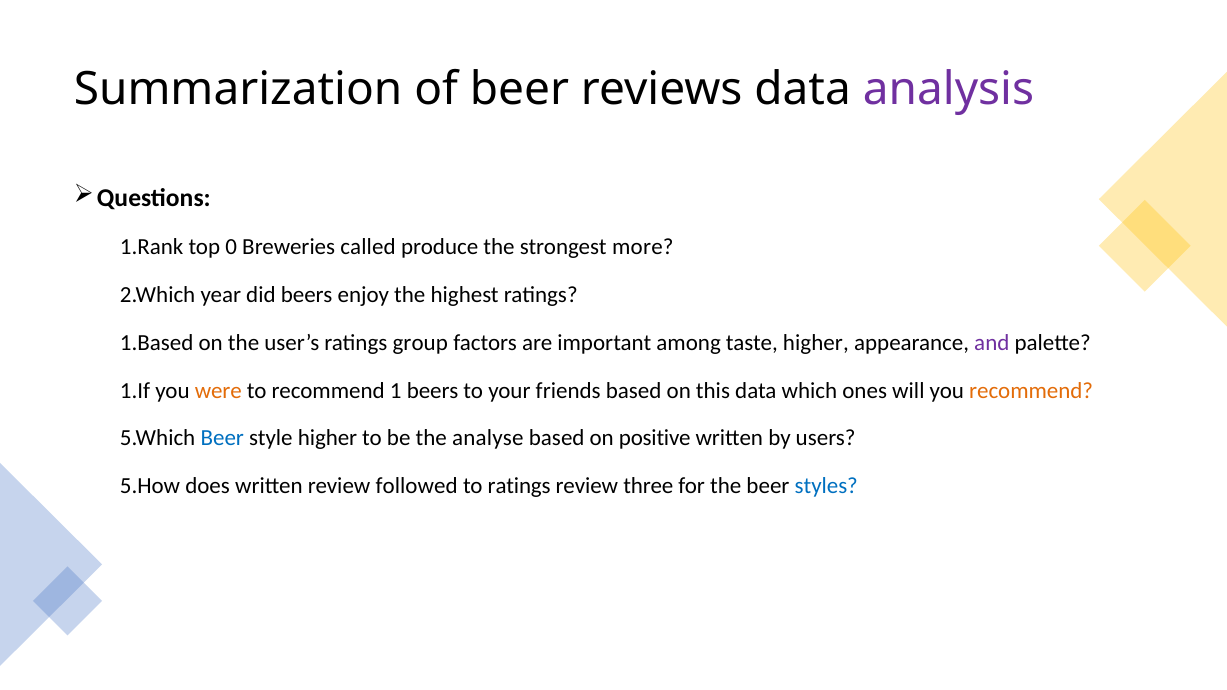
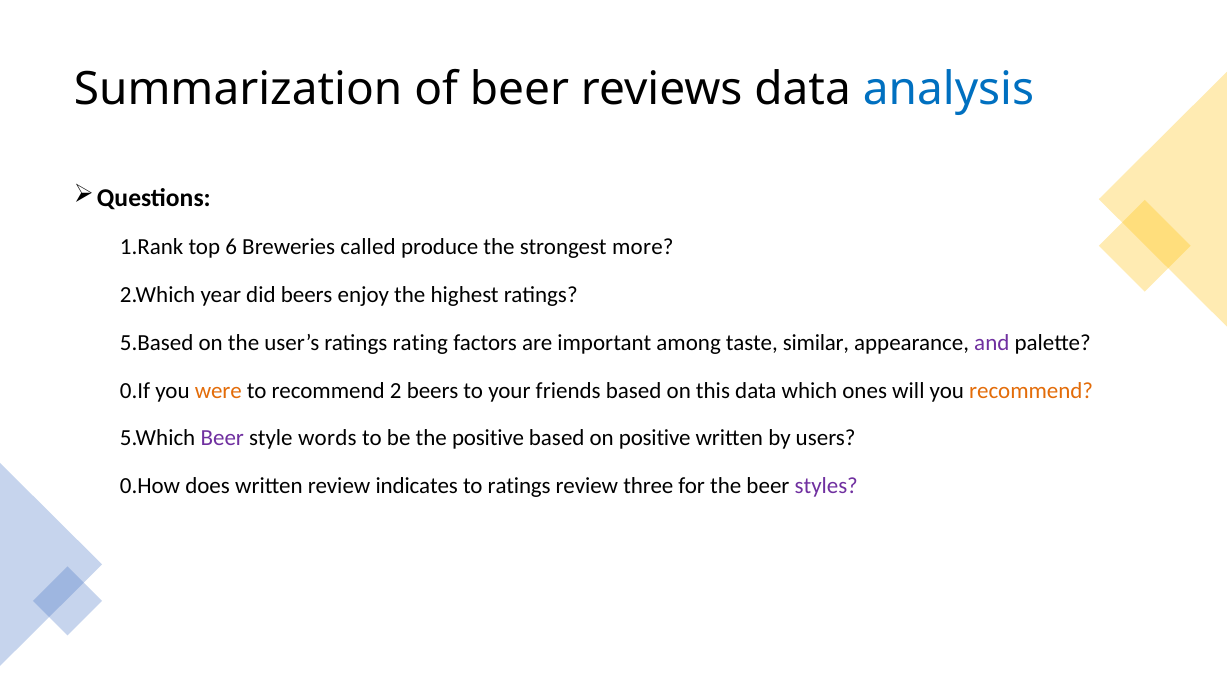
analysis colour: purple -> blue
0: 0 -> 6
1.Based: 1.Based -> 5.Based
group: group -> rating
taste higher: higher -> similar
1.If: 1.If -> 0.If
1: 1 -> 2
Beer at (222, 438) colour: blue -> purple
style higher: higher -> words
the analyse: analyse -> positive
5.How: 5.How -> 0.How
followed: followed -> indicates
styles colour: blue -> purple
